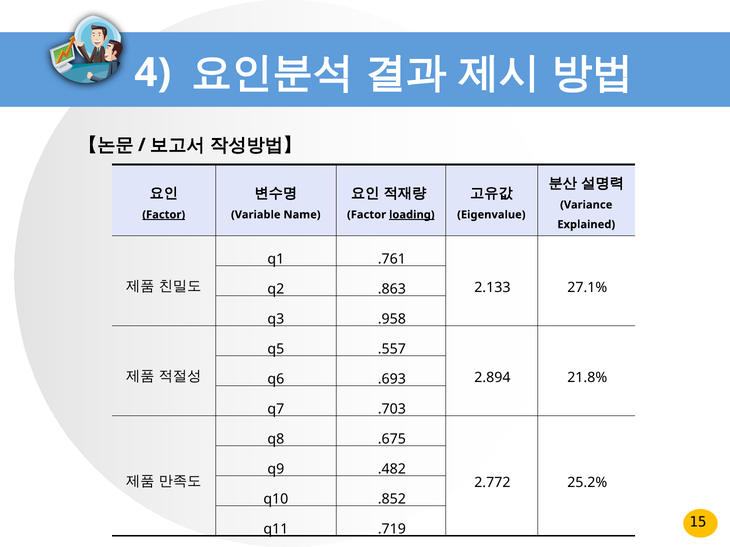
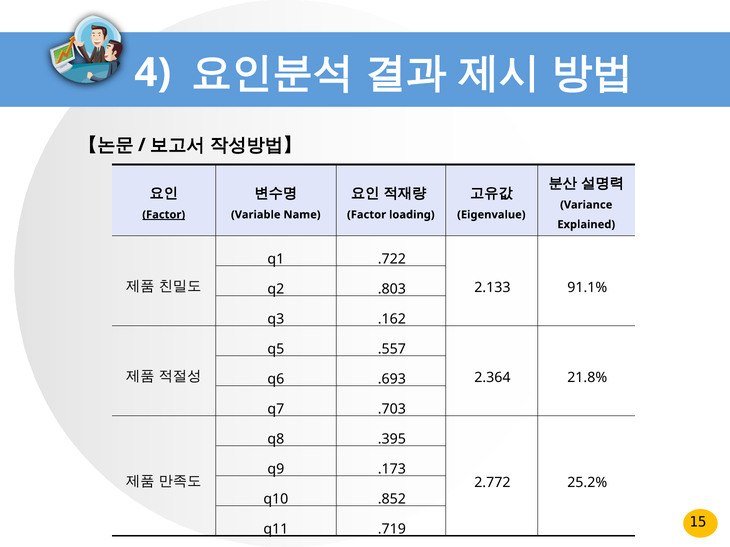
loading underline: present -> none
.761: .761 -> .722
27.1%: 27.1% -> 91.1%
.863: .863 -> .803
.958: .958 -> .162
2.894: 2.894 -> 2.364
.675: .675 -> .395
.482: .482 -> .173
